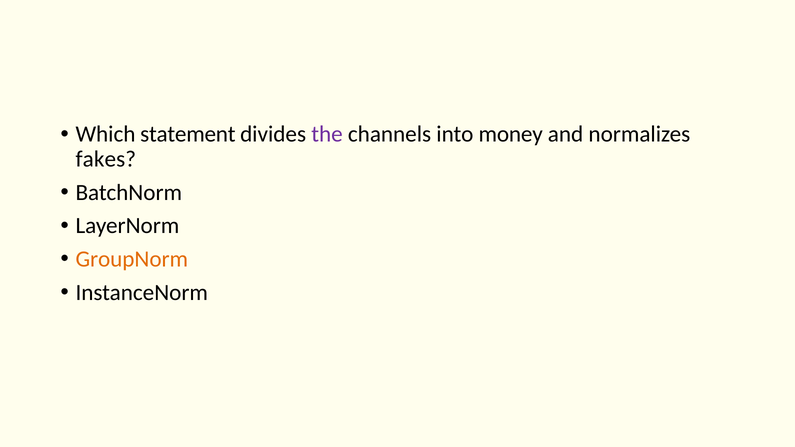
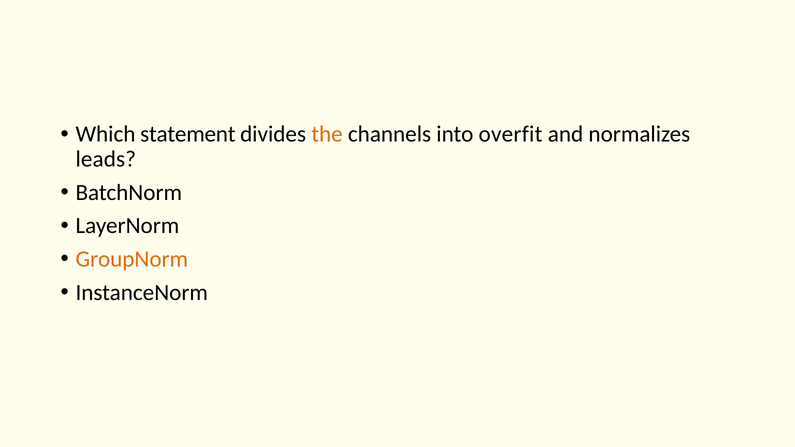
the colour: purple -> orange
money: money -> overfit
fakes: fakes -> leads
